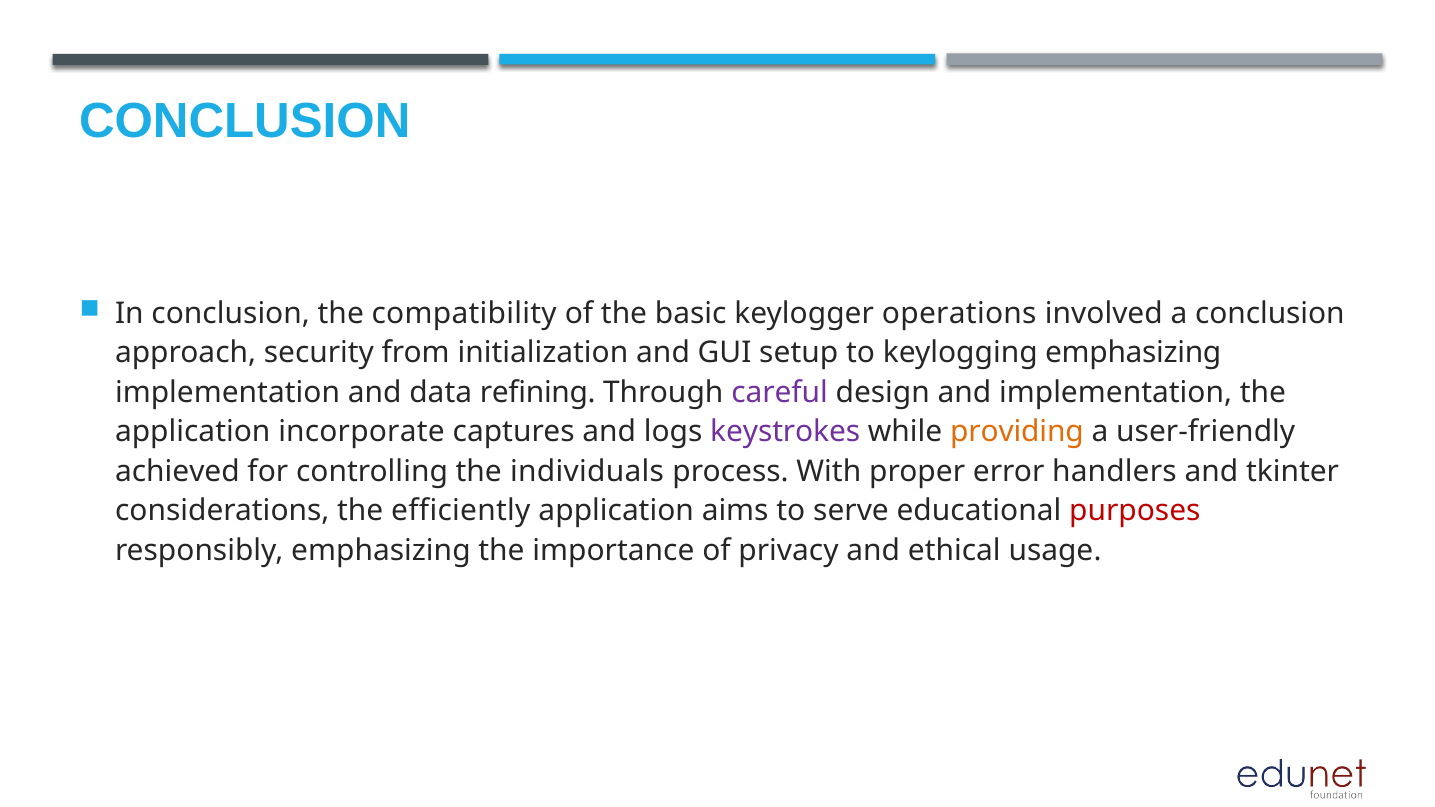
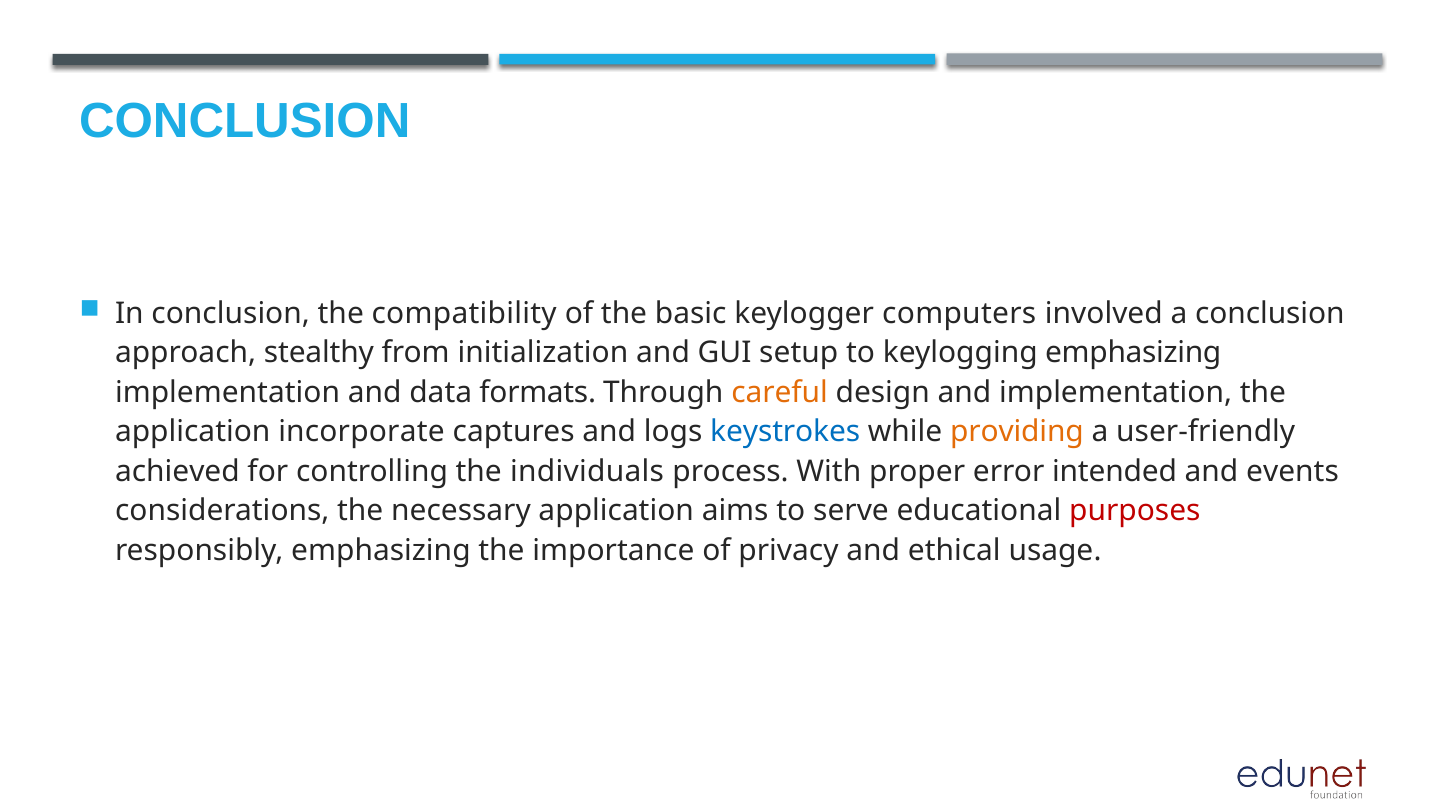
operations: operations -> computers
security: security -> stealthy
refining: refining -> formats
careful colour: purple -> orange
keystrokes colour: purple -> blue
handlers: handlers -> intended
tkinter: tkinter -> events
efficiently: efficiently -> necessary
